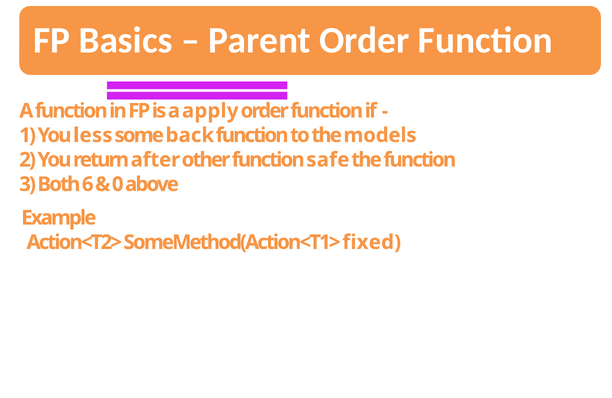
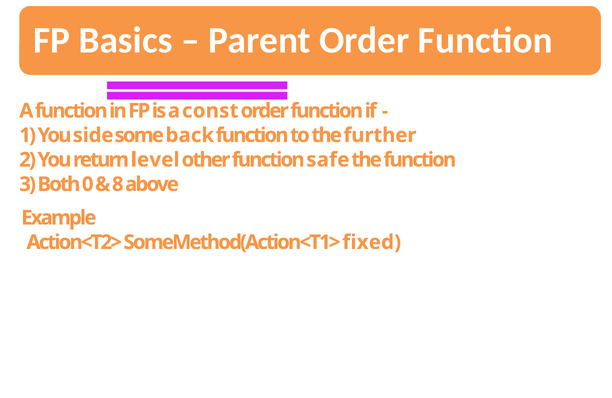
apply: apply -> const
less: less -> side
models: models -> further
after: after -> level
6: 6 -> 0
0: 0 -> 8
